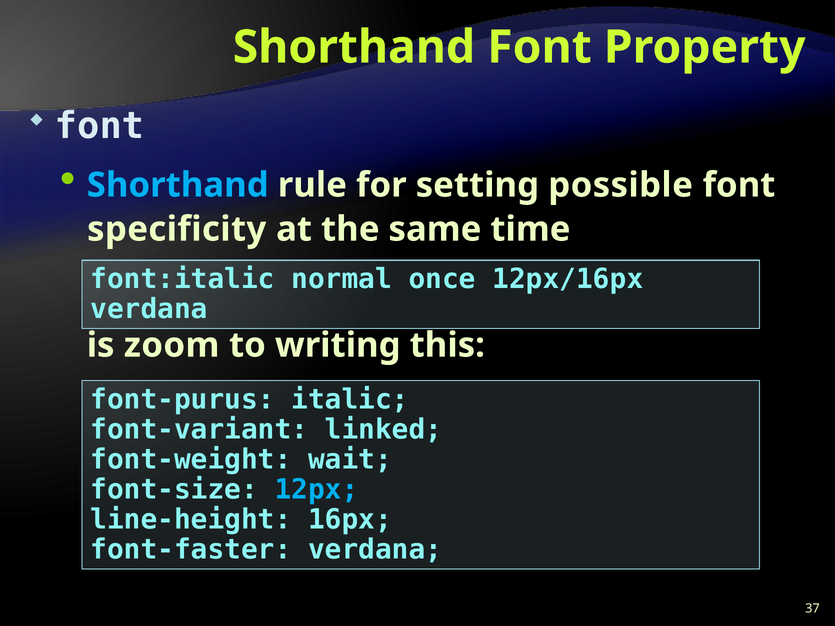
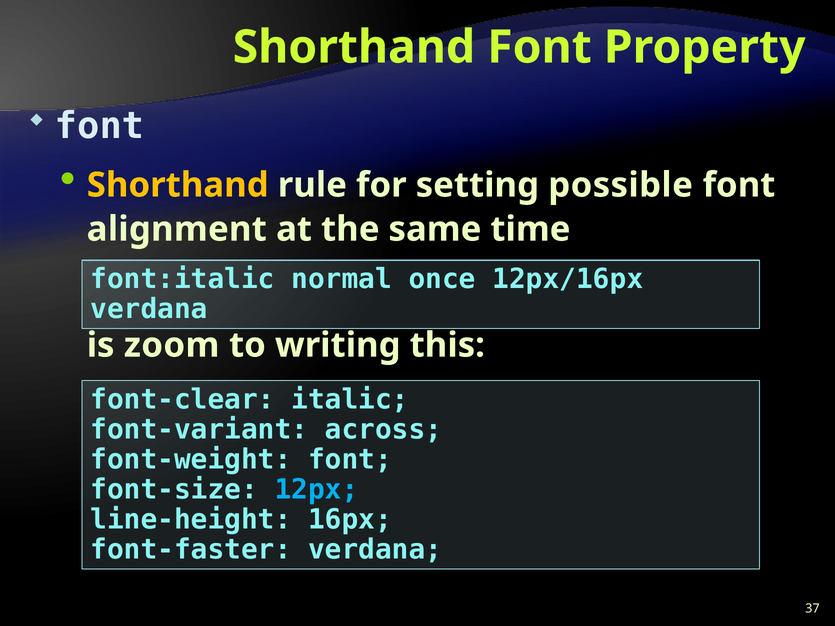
Shorthand at (178, 185) colour: light blue -> yellow
specificity: specificity -> alignment
font-purus: font-purus -> font-clear
linked: linked -> across
font-weight wait: wait -> font
